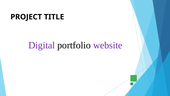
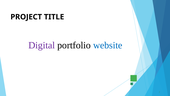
website colour: purple -> blue
